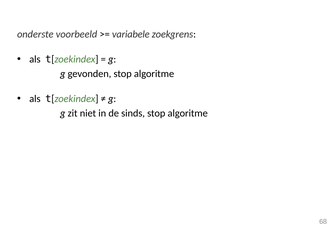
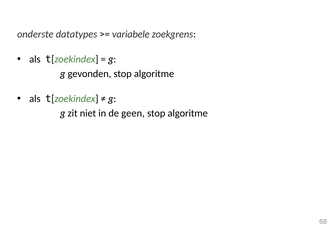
voorbeeld: voorbeeld -> datatypes
sinds: sinds -> geen
